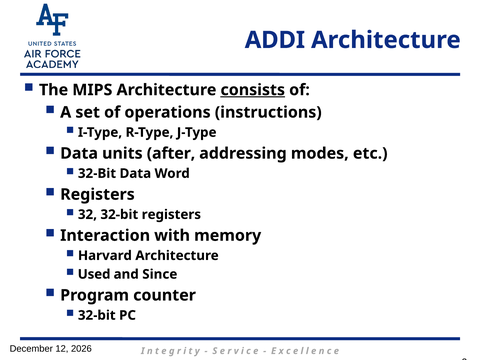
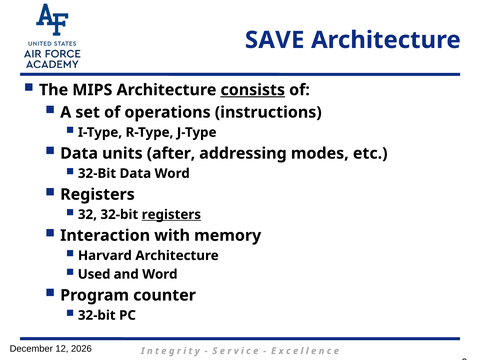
ADDI: ADDI -> SAVE
registers at (171, 215) underline: none -> present
and Since: Since -> Word
